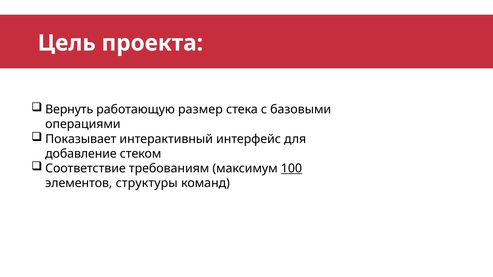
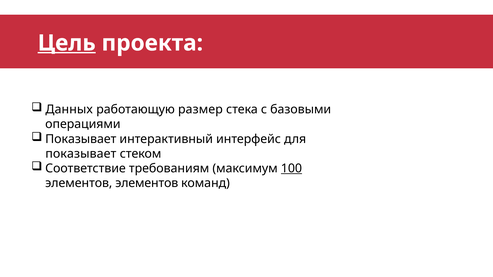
Цель underline: none -> present
Вернуть: Вернуть -> Данных
добавление at (81, 154): добавление -> показывает
элементов структуры: структуры -> элементов
